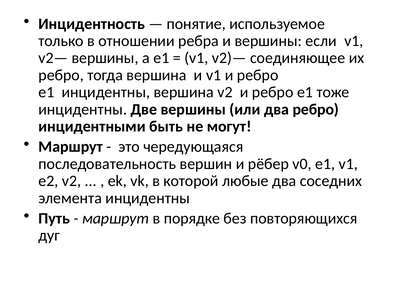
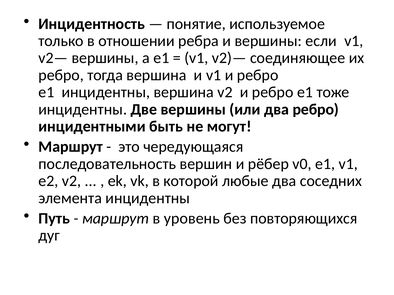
порядке: порядке -> уровень
